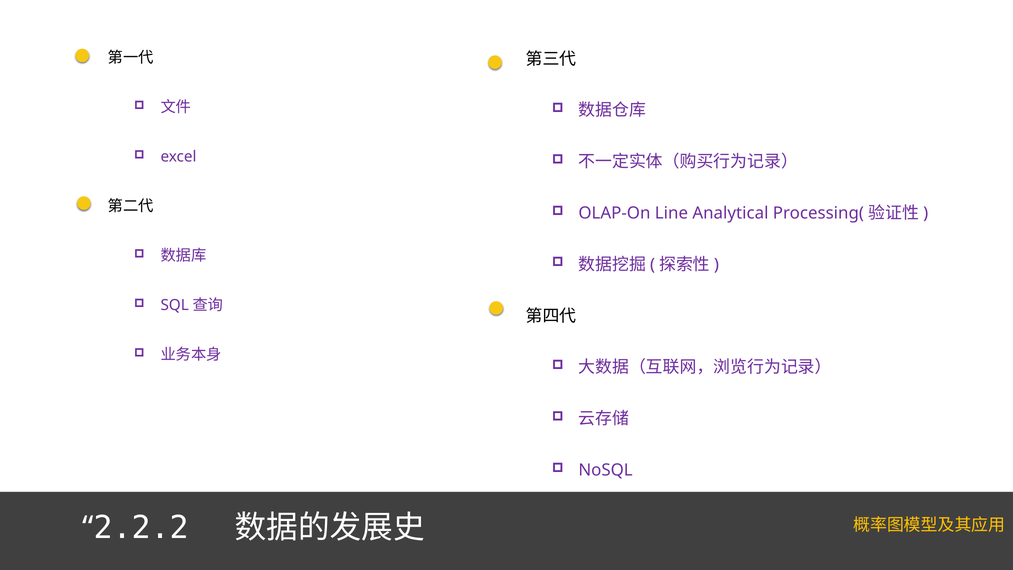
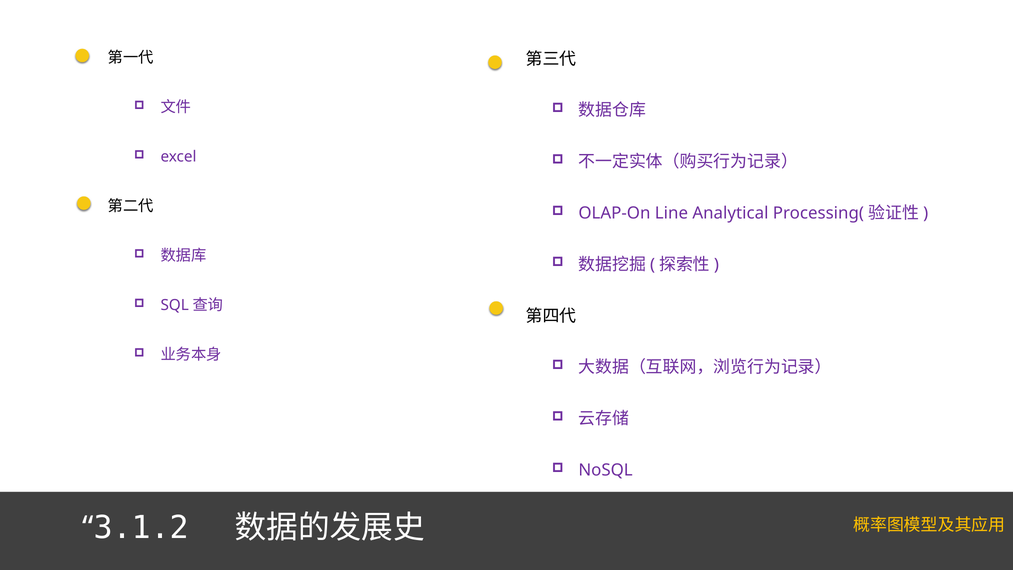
2.2.2: 2.2.2 -> 3.1.2
